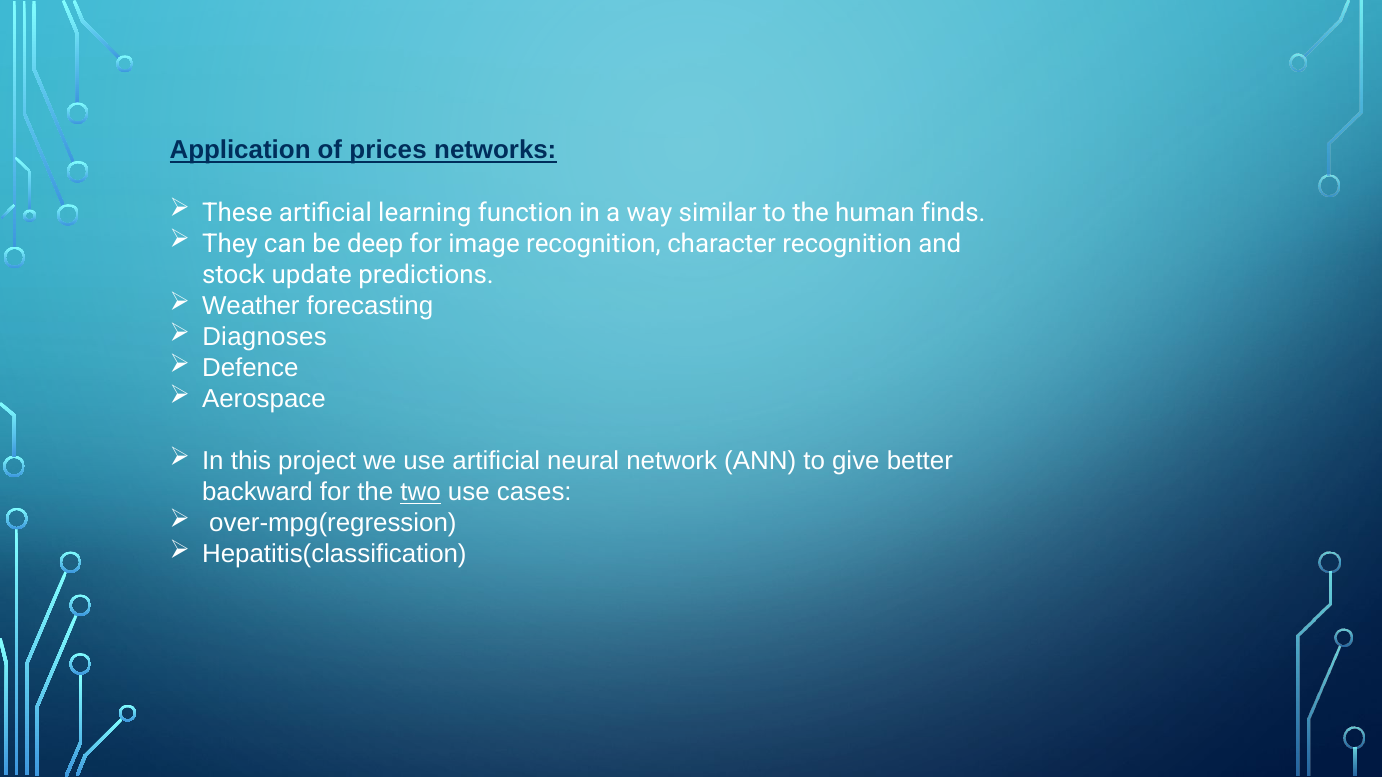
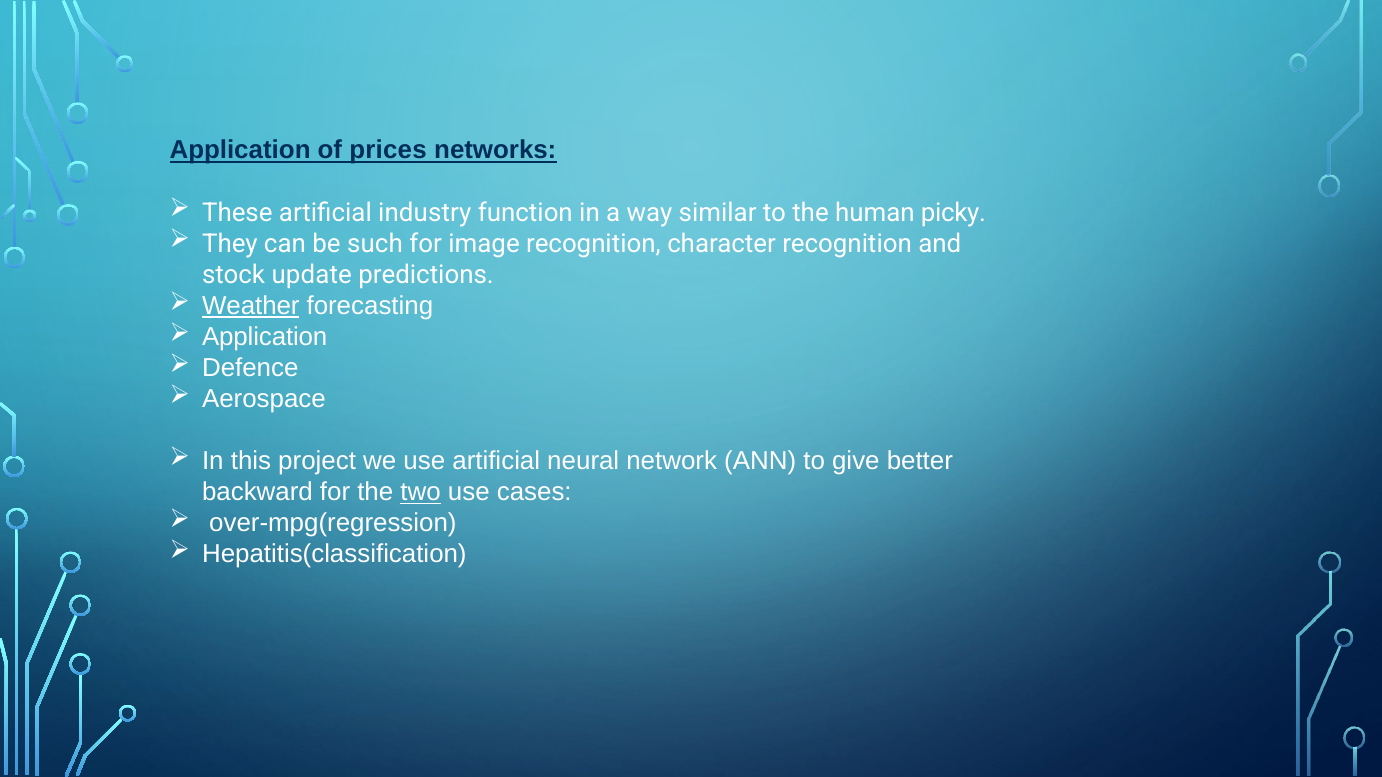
learning: learning -> industry
finds: finds -> picky
deep: deep -> such
Weather underline: none -> present
Diagnoses at (265, 337): Diagnoses -> Application
